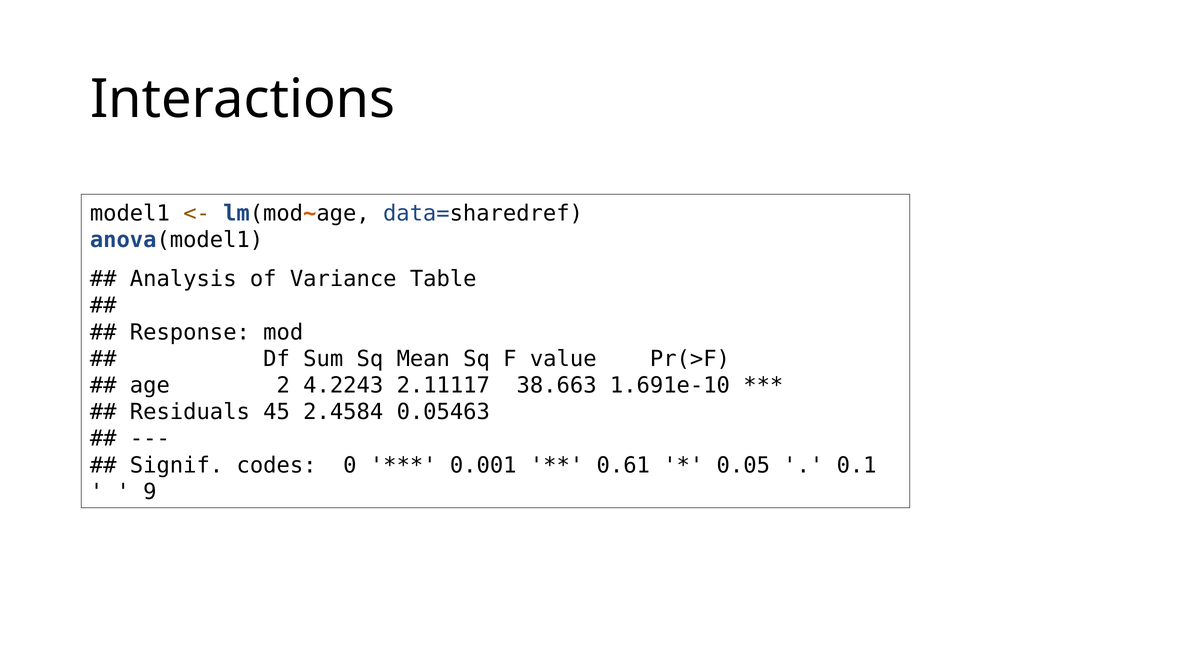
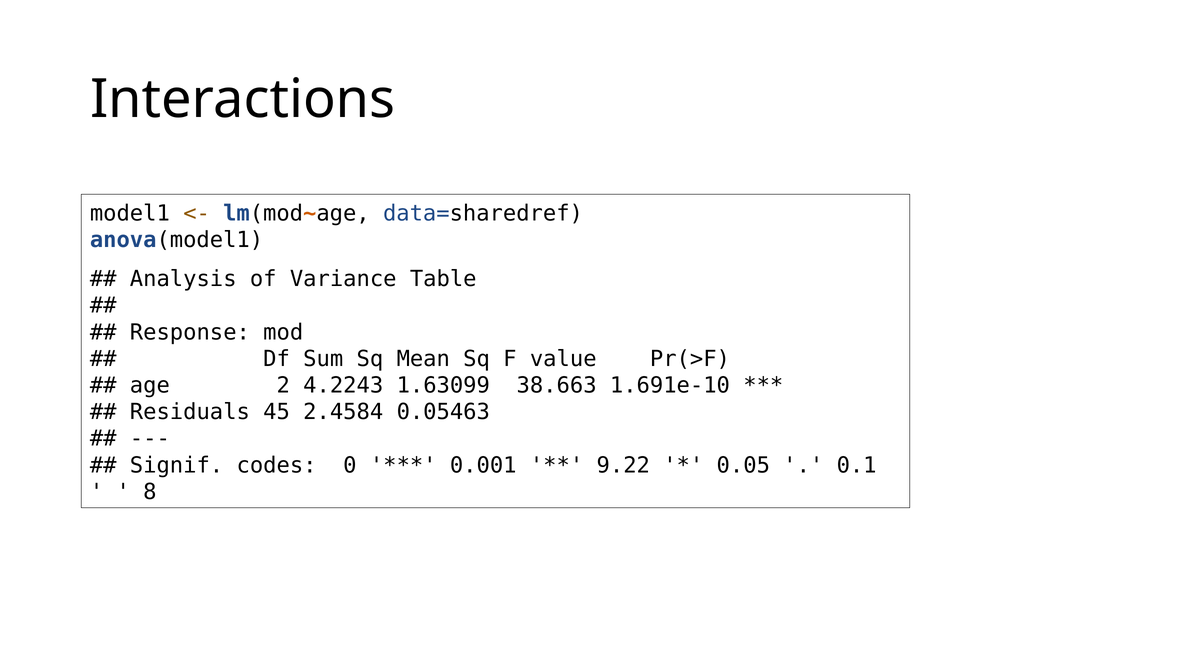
2.11117: 2.11117 -> 1.63099
0.61: 0.61 -> 9.22
9: 9 -> 8
